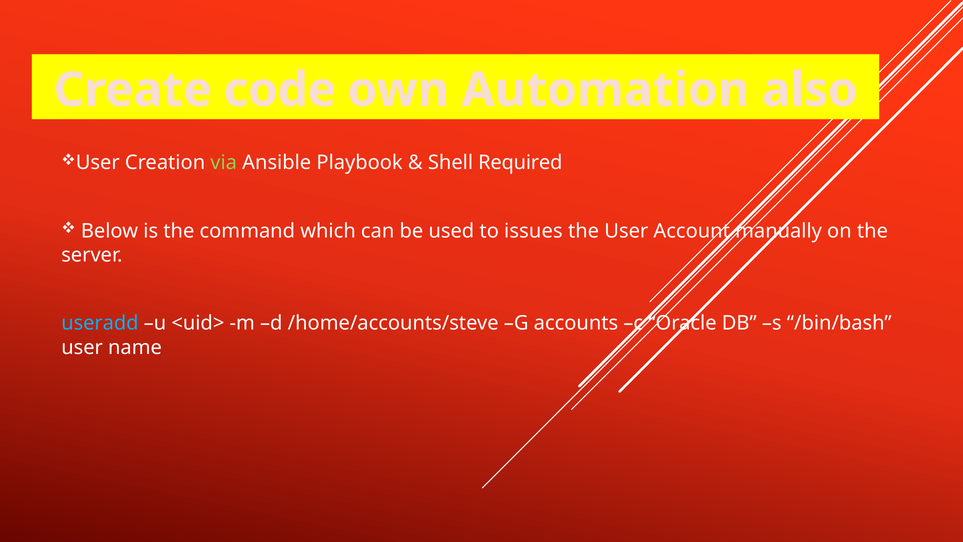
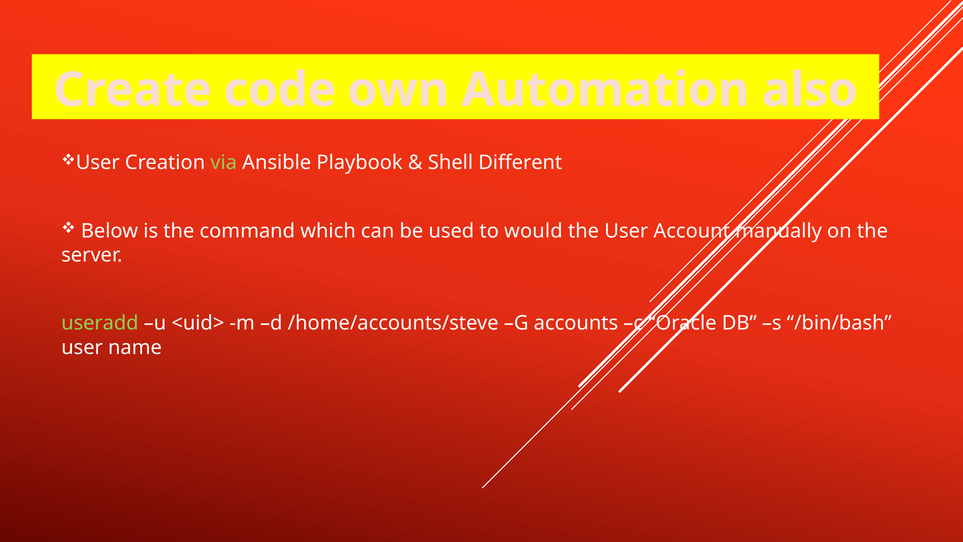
Required: Required -> Different
issues: issues -> would
useradd colour: light blue -> light green
